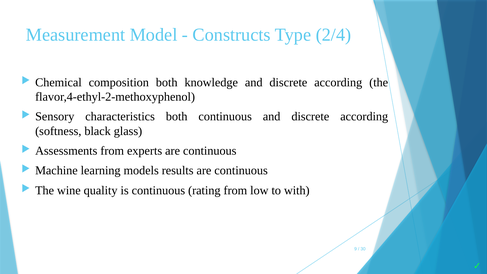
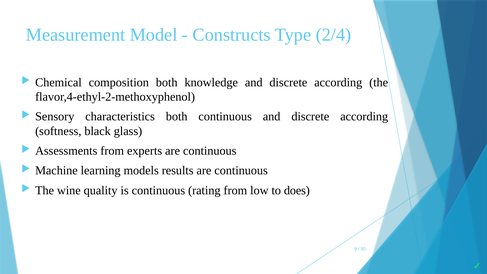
with: with -> does
